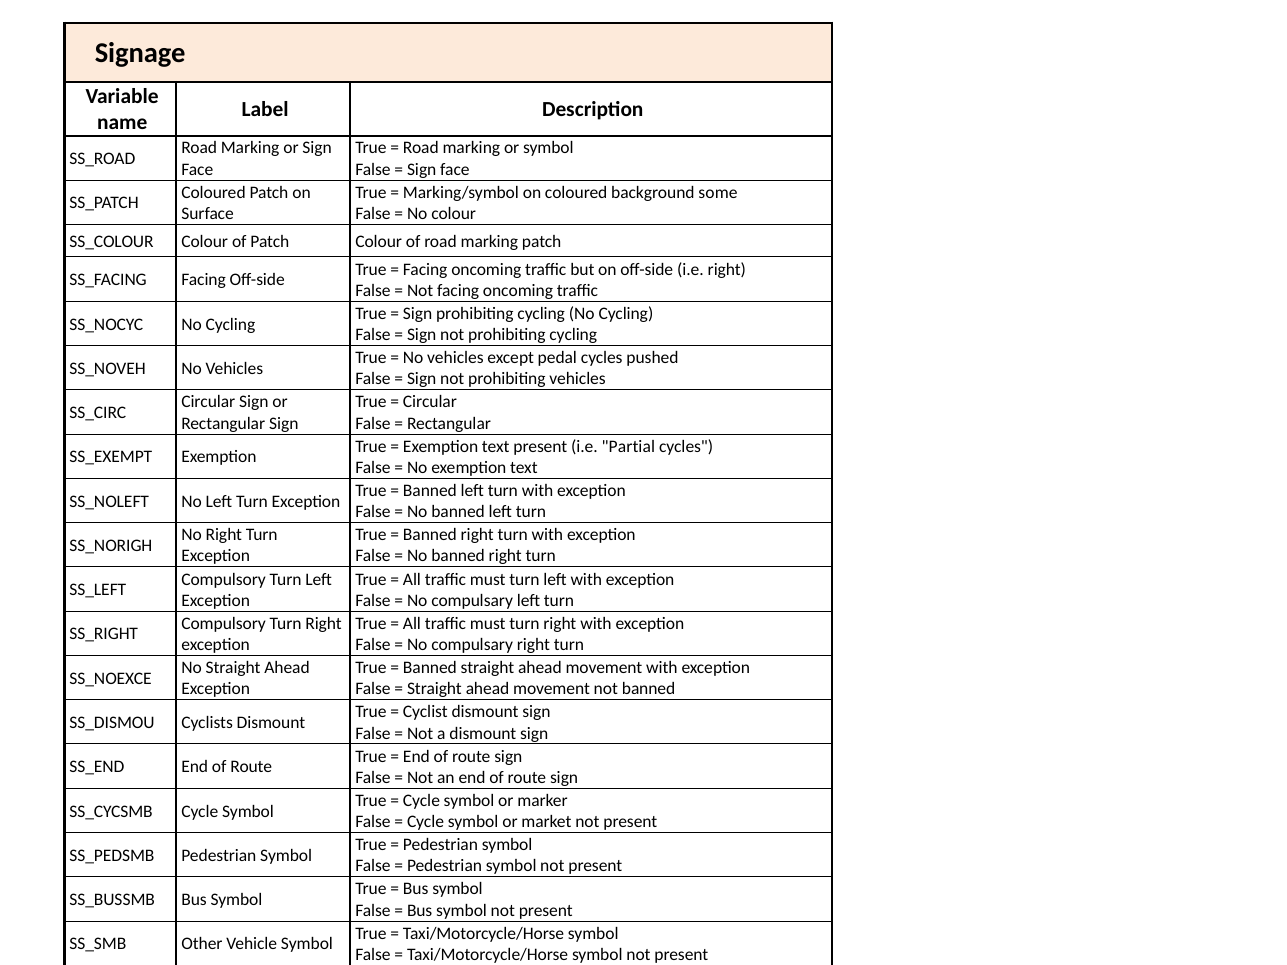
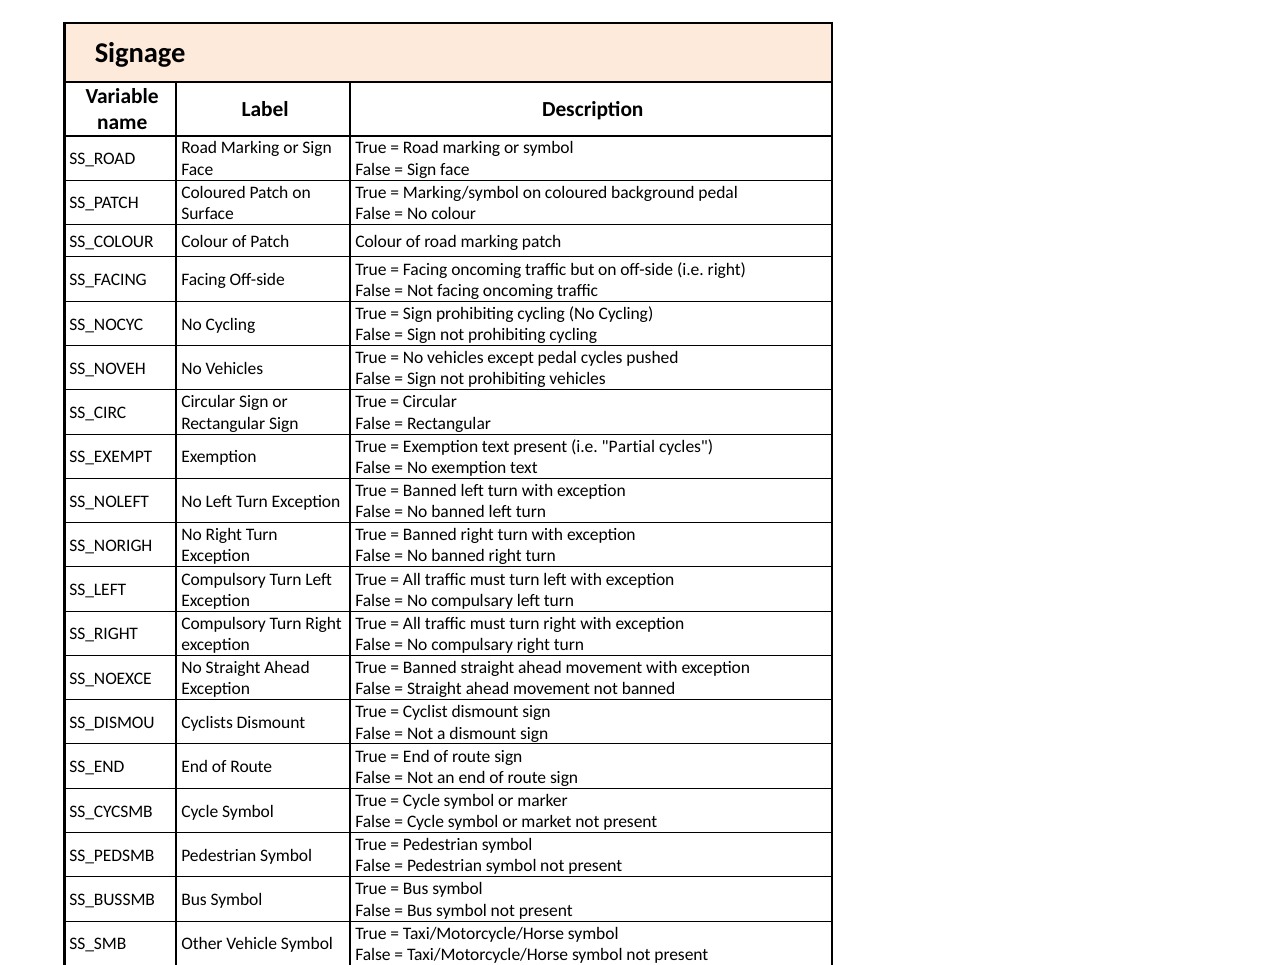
background some: some -> pedal
